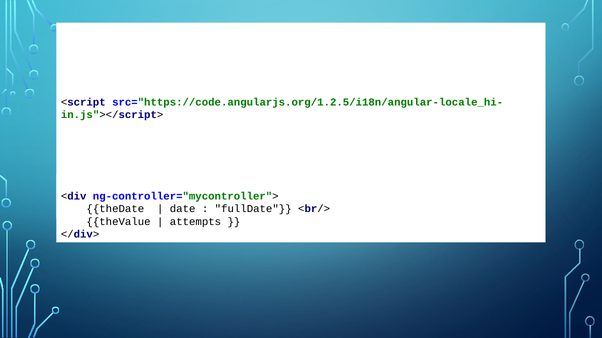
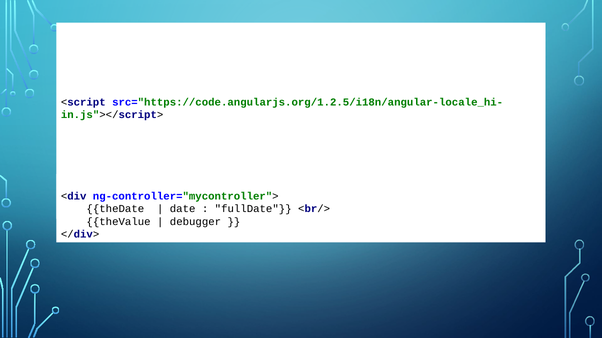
attempts: attempts -> debugger
